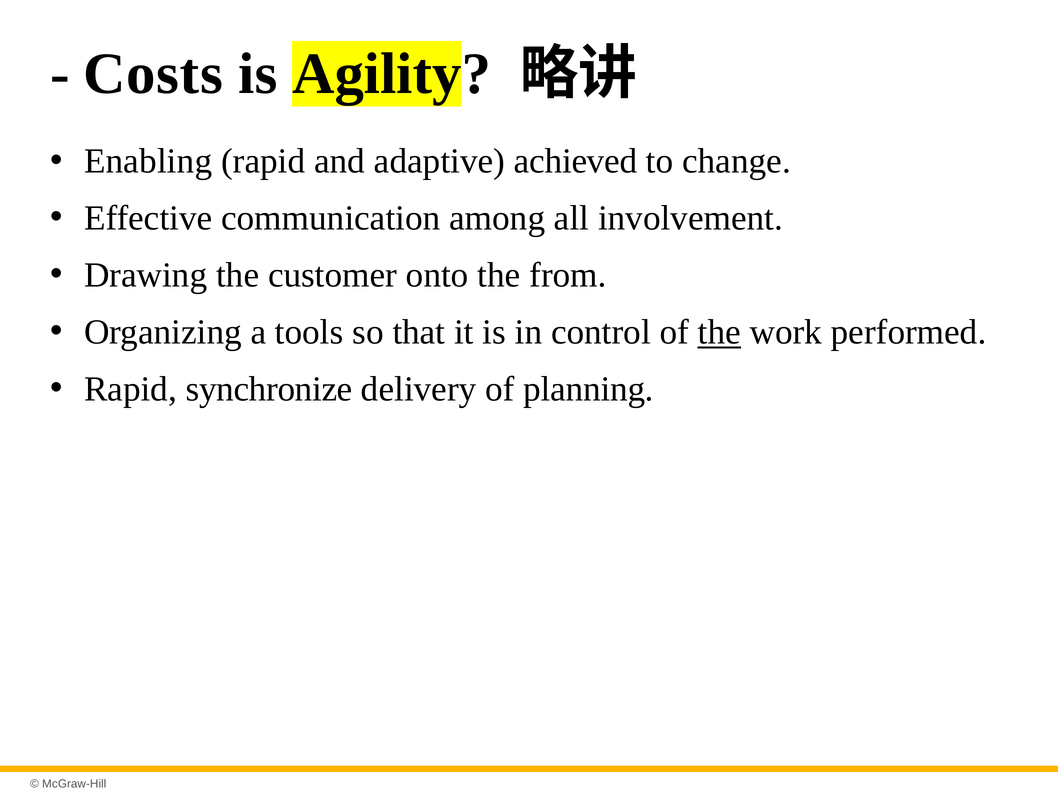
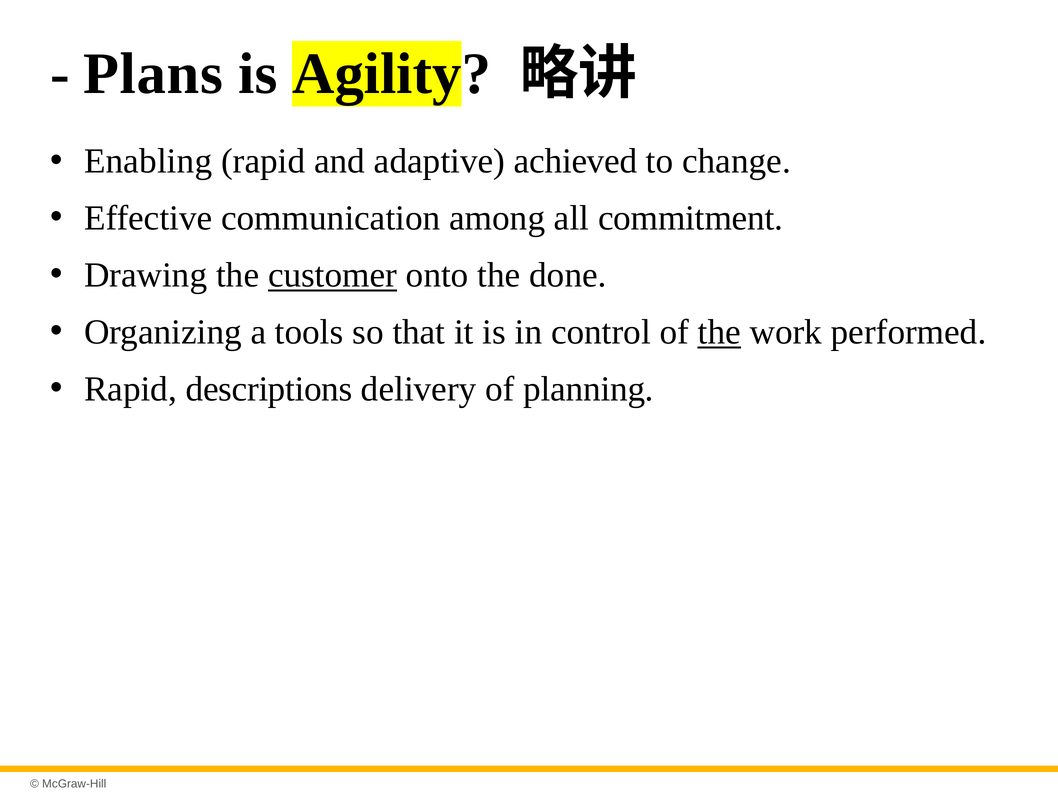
Costs: Costs -> Plans
involvement: involvement -> commitment
customer underline: none -> present
from: from -> done
synchronize: synchronize -> descriptions
